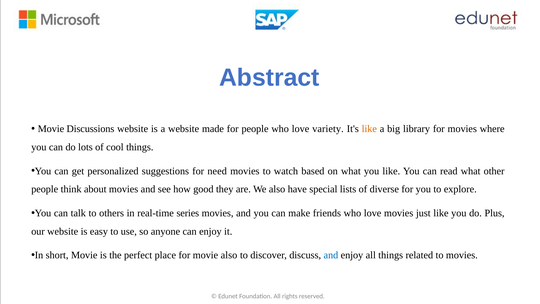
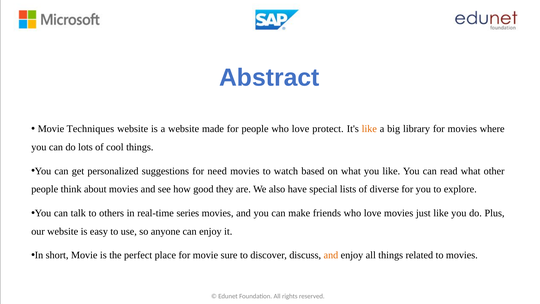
Discussions: Discussions -> Techniques
variety: variety -> protect
movie also: also -> sure
and at (331, 255) colour: blue -> orange
